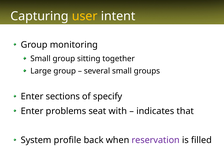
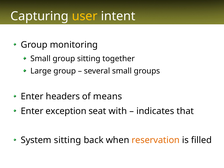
sections: sections -> headers
specify: specify -> means
problems: problems -> exception
System profile: profile -> sitting
reservation colour: purple -> orange
